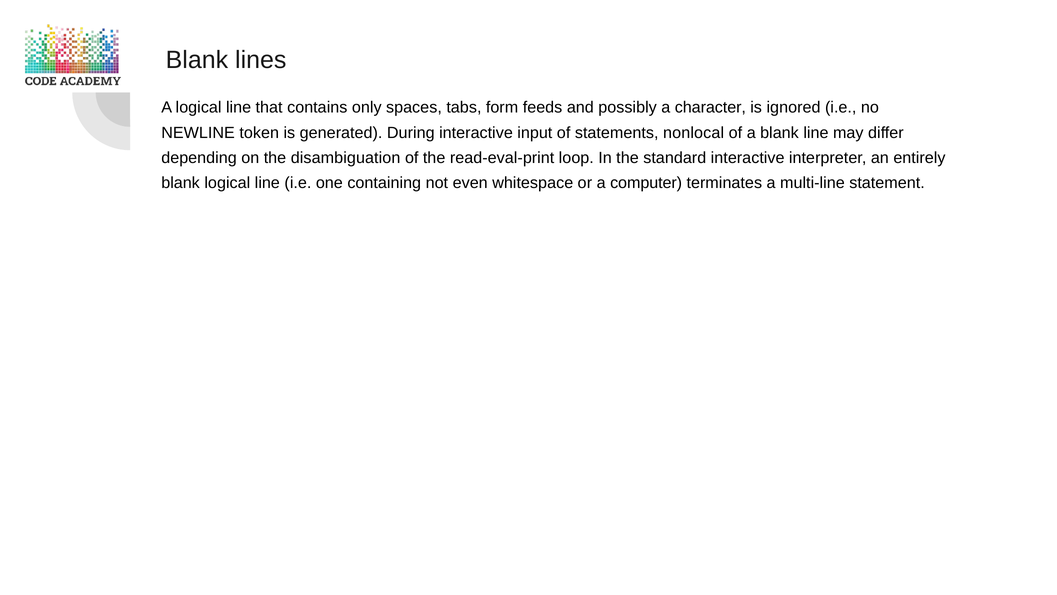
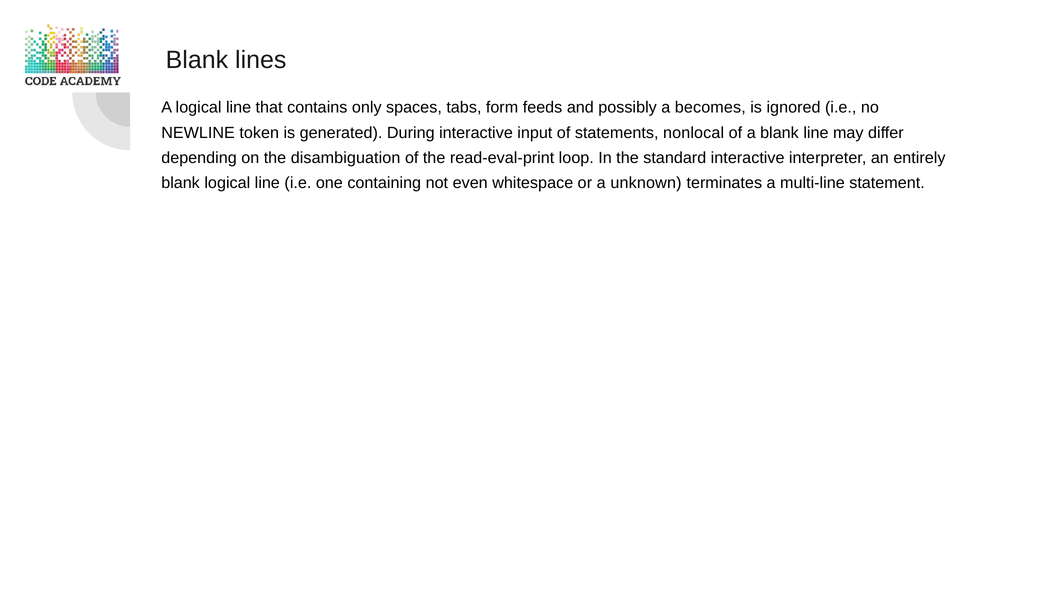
character: character -> becomes
computer: computer -> unknown
